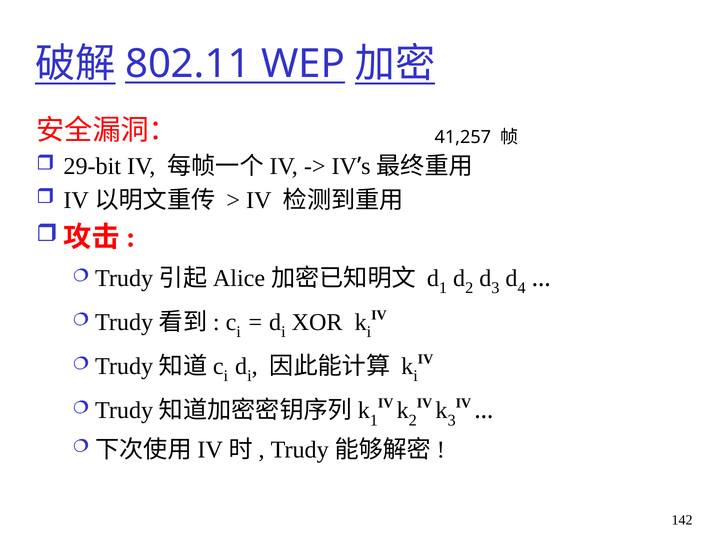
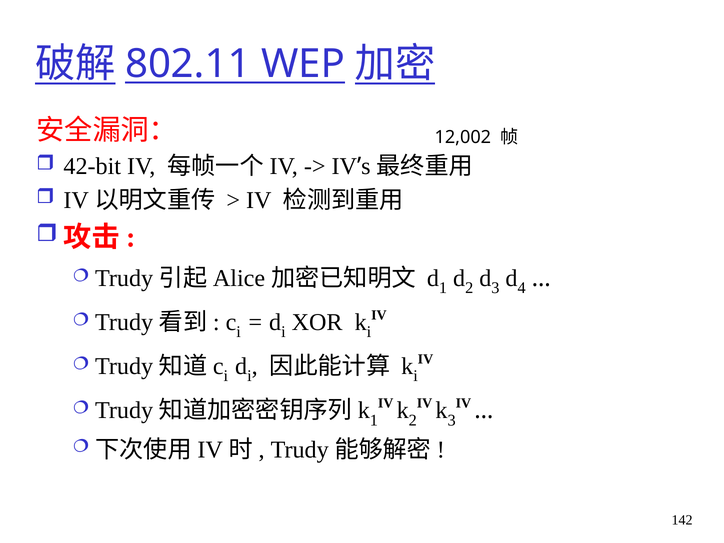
41,257: 41,257 -> 12,002
29-bit: 29-bit -> 42-bit
